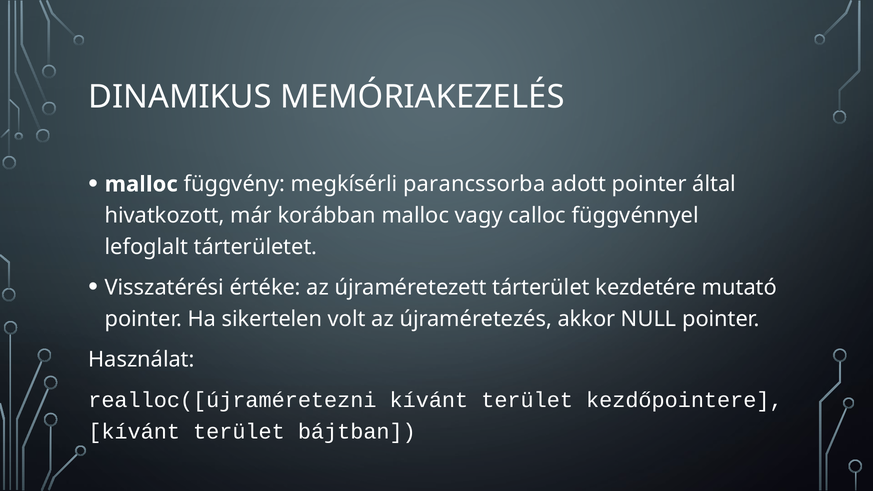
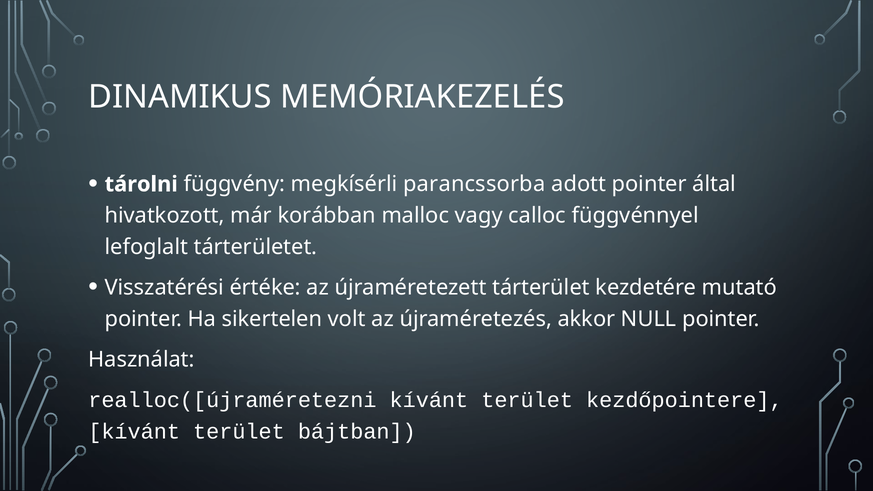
malloc at (141, 184): malloc -> tárolni
